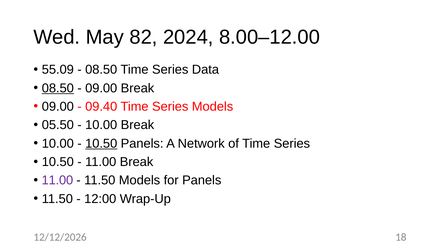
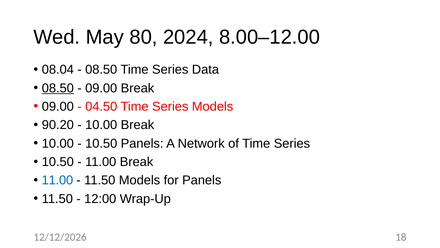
82: 82 -> 80
55.09: 55.09 -> 08.04
09.40: 09.40 -> 04.50
05.50: 05.50 -> 90.20
10.50 at (101, 143) underline: present -> none
11.00 at (57, 180) colour: purple -> blue
